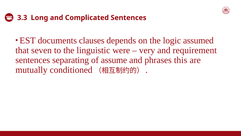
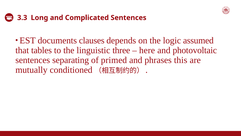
seven: seven -> tables
were: were -> three
very: very -> here
requirement: requirement -> photovoltaic
assume: assume -> primed
